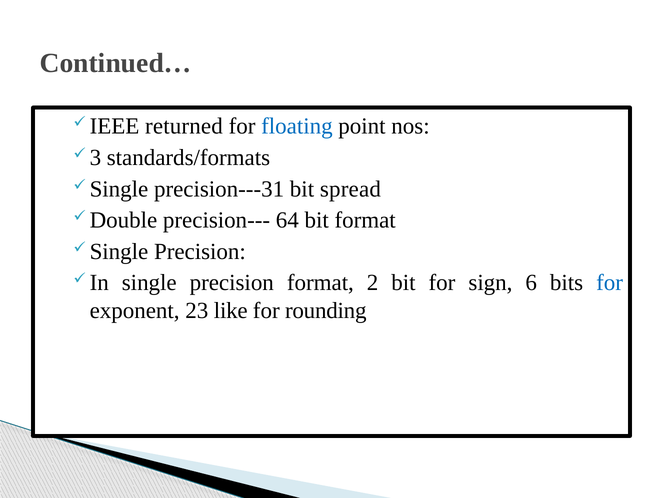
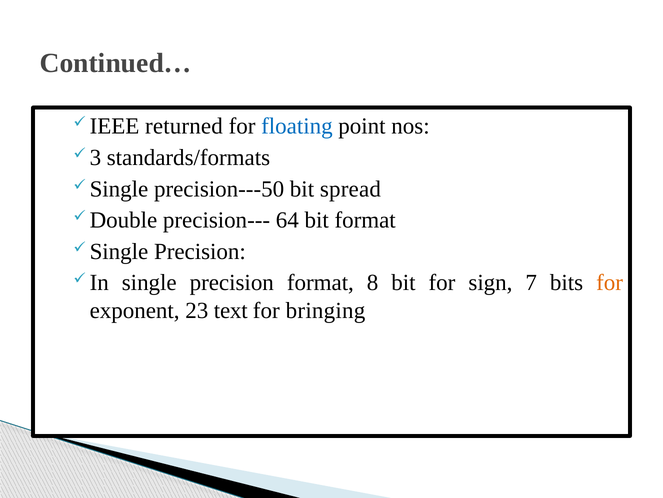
precision---31: precision---31 -> precision---50
2: 2 -> 8
6: 6 -> 7
for at (610, 282) colour: blue -> orange
like: like -> text
rounding: rounding -> bringing
